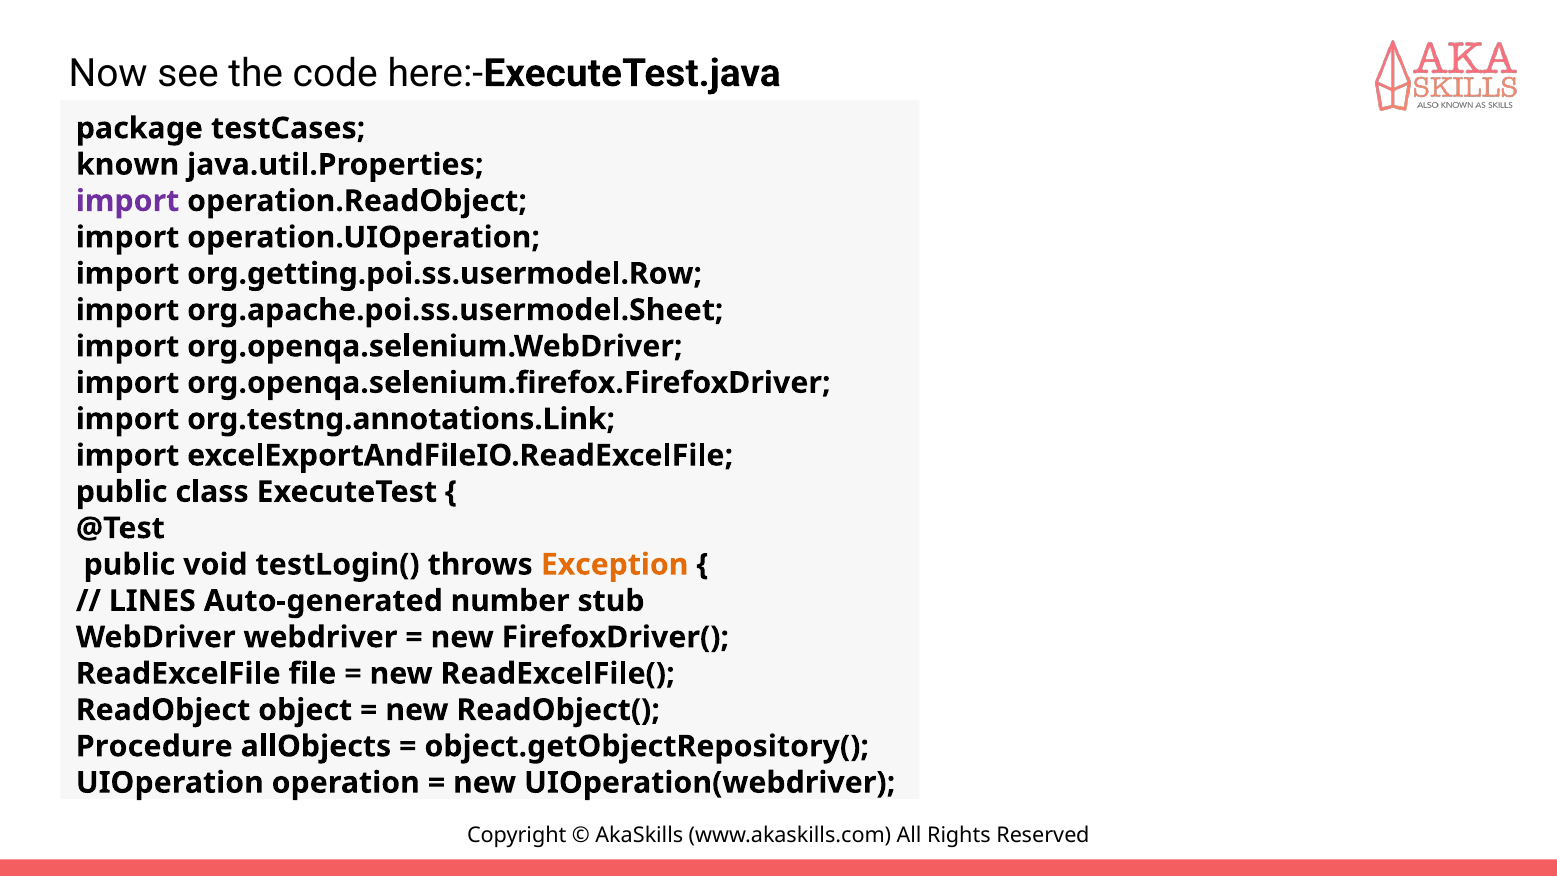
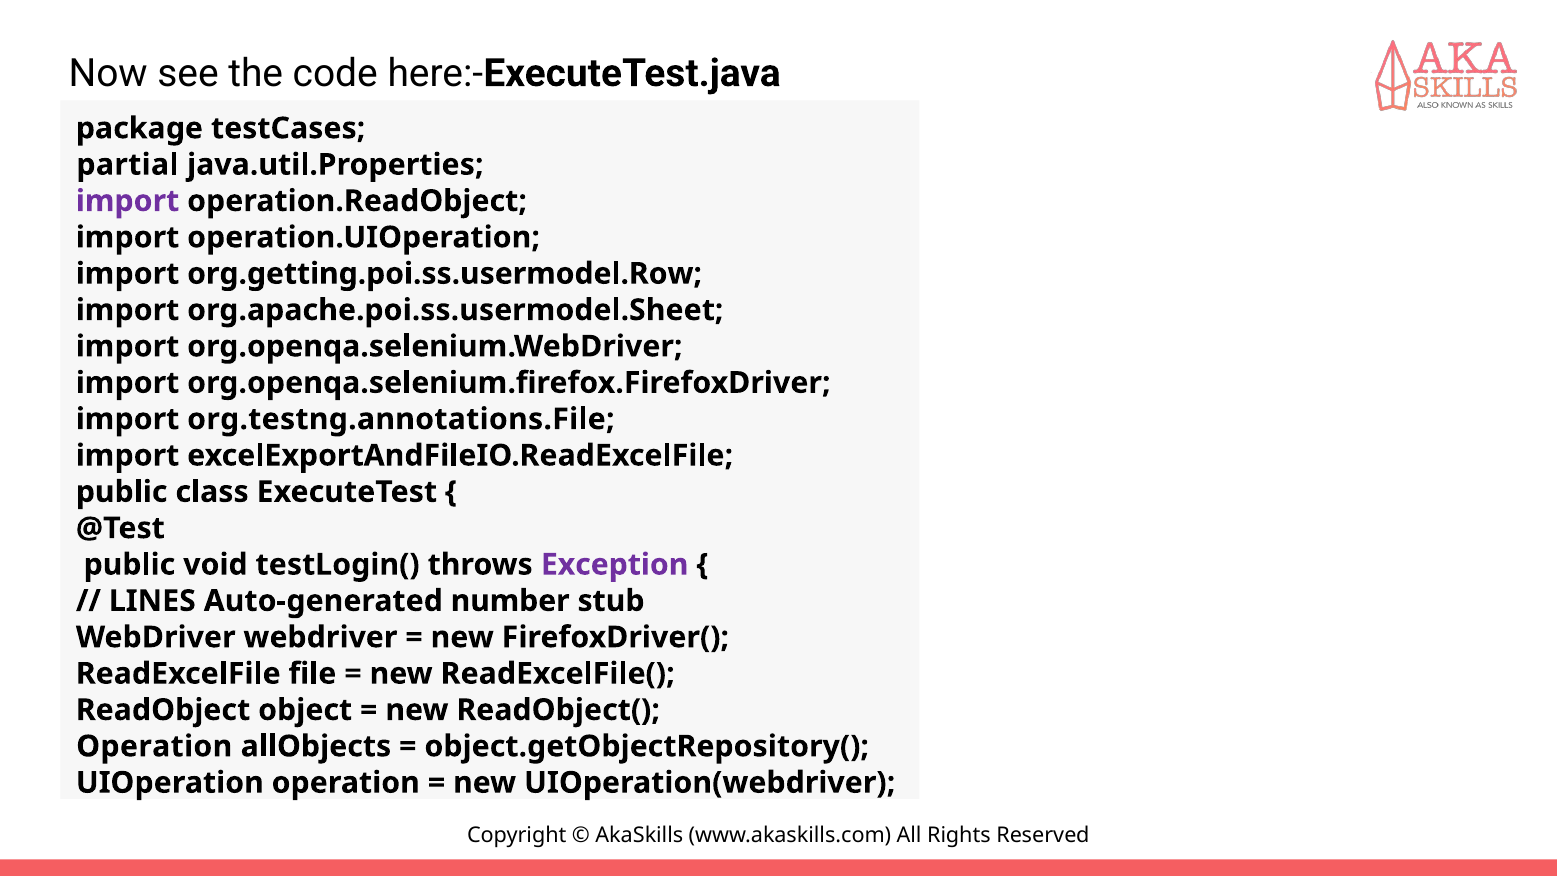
known: known -> partial
org.testng.annotations.Link: org.testng.annotations.Link -> org.testng.annotations.File
Exception colour: orange -> purple
Procedure at (154, 746): Procedure -> Operation
